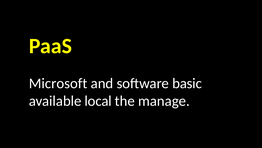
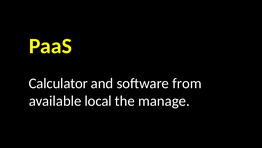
Microsoft: Microsoft -> Calculator
basic: basic -> from
